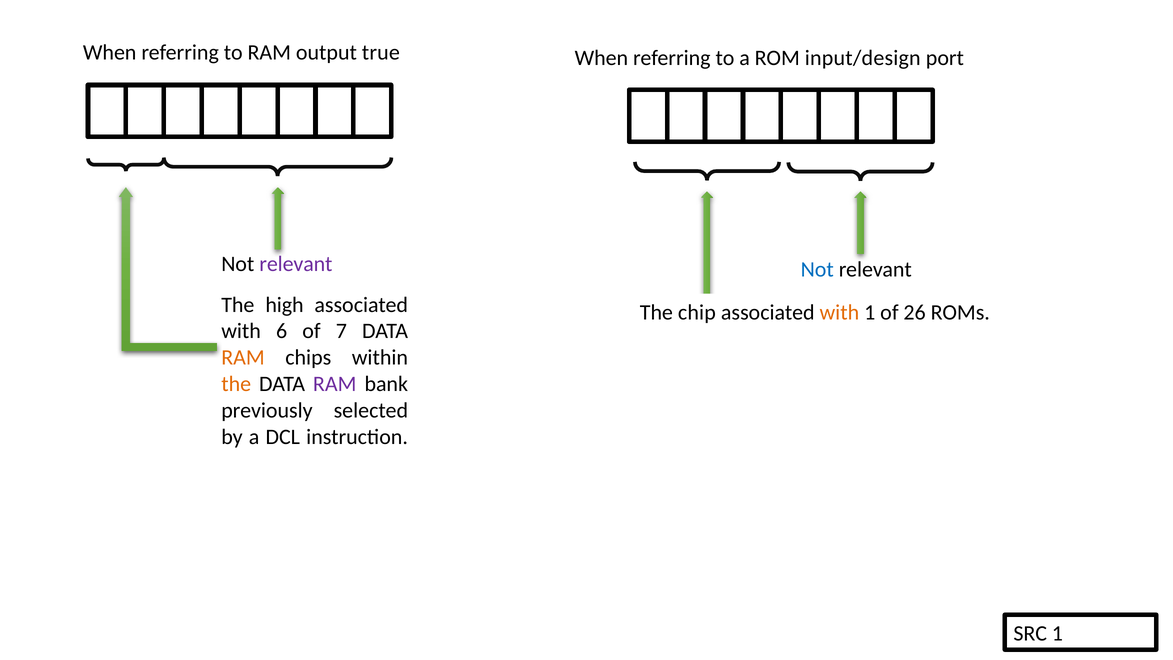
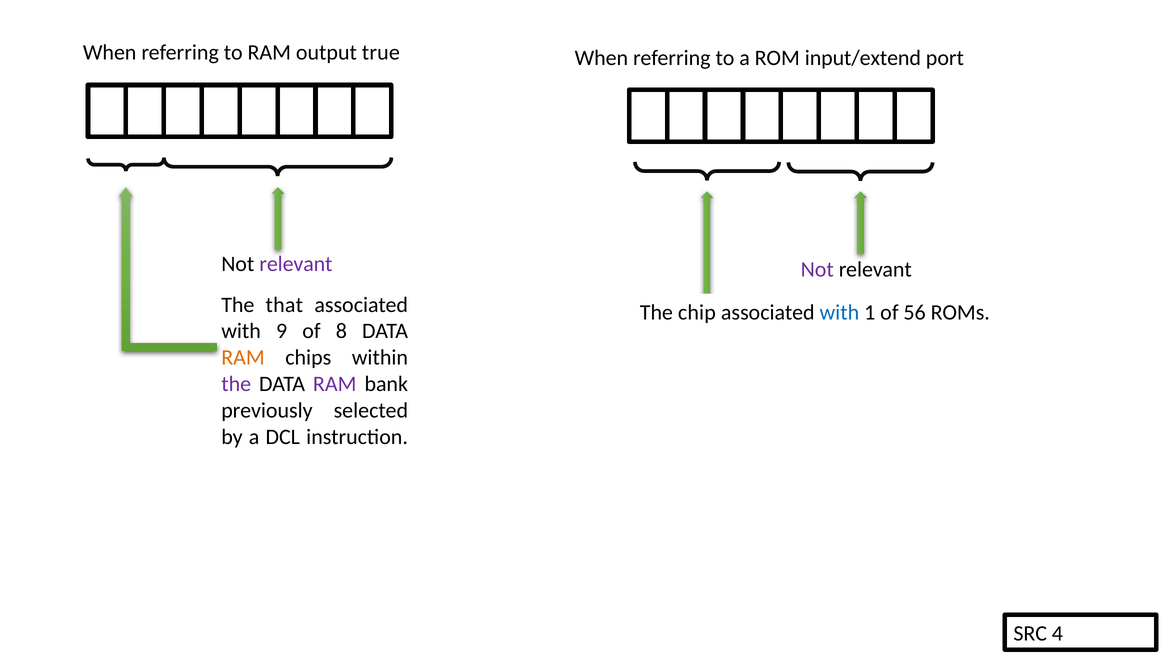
input/design: input/design -> input/extend
Not at (817, 269) colour: blue -> purple
high: high -> that
with at (839, 313) colour: orange -> blue
26: 26 -> 56
6: 6 -> 9
7: 7 -> 8
the at (236, 384) colour: orange -> purple
SRC 1: 1 -> 4
